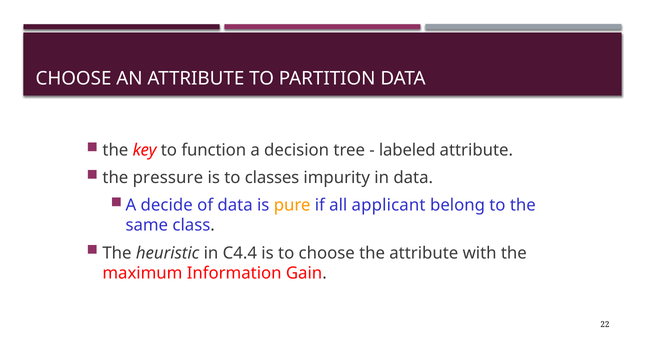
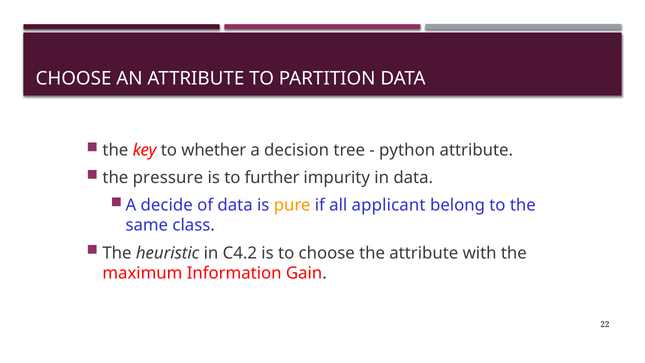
function: function -> whether
labeled: labeled -> python
classes: classes -> further
C4.4: C4.4 -> C4.2
